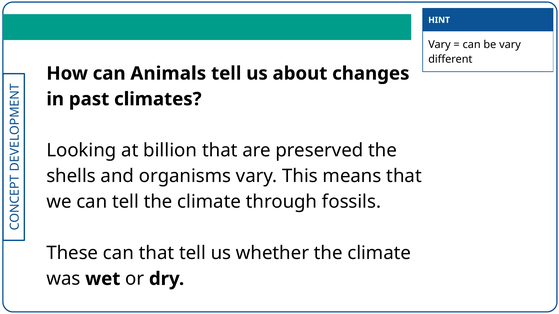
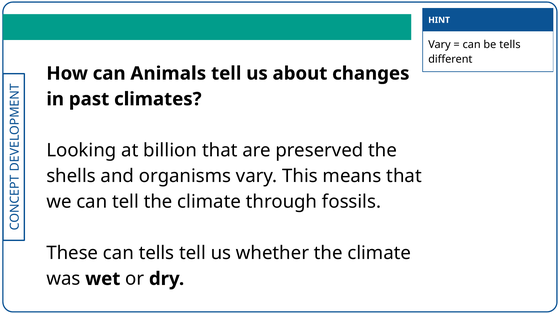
be vary: vary -> tells
can that: that -> tells
